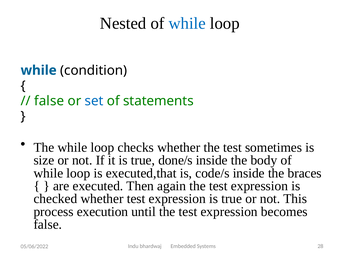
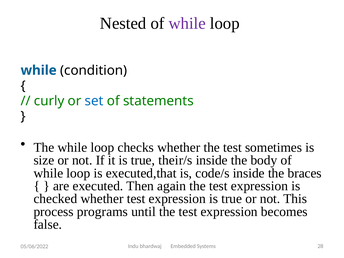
while at (187, 23) colour: blue -> purple
false at (49, 101): false -> curly
done/s: done/s -> their/s
execution: execution -> programs
